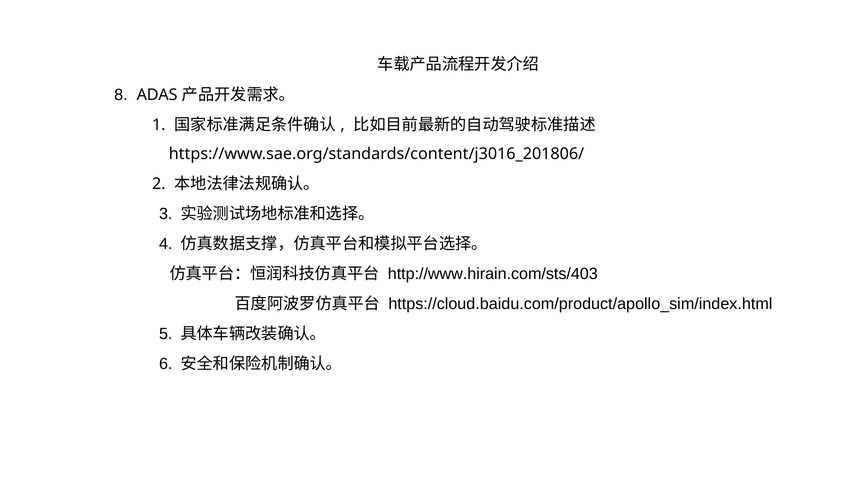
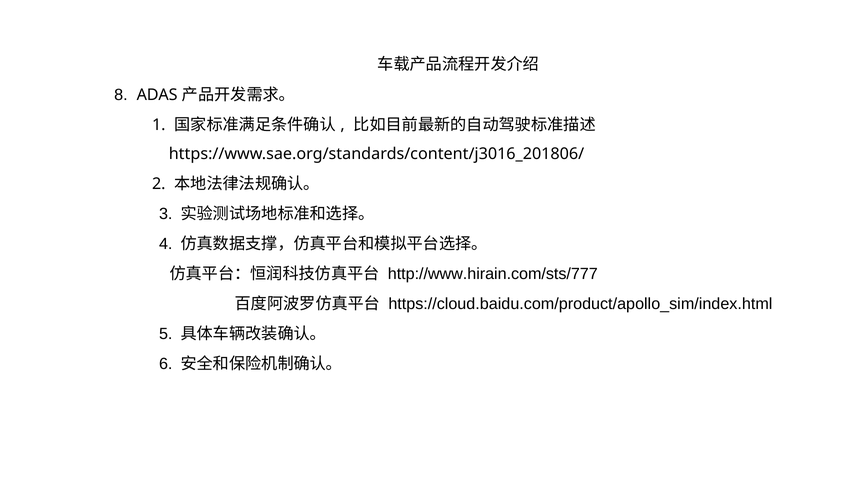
http://www.hirain.com/sts/403: http://www.hirain.com/sts/403 -> http://www.hirain.com/sts/777
